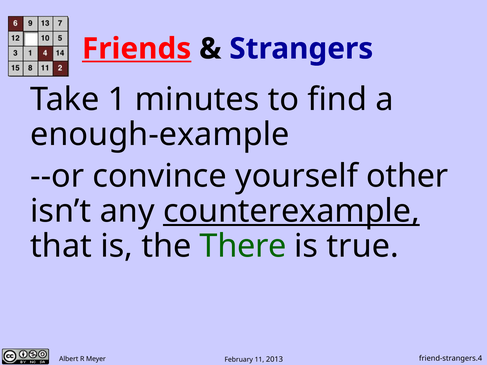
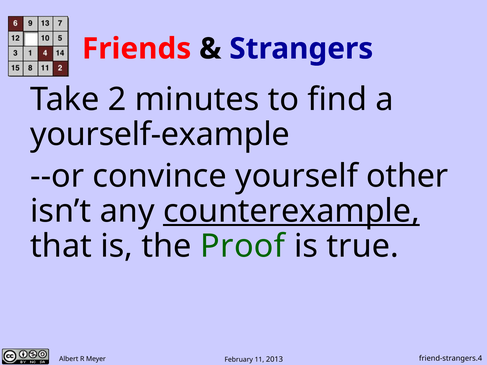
Friends underline: present -> none
1: 1 -> 2
enough-example: enough-example -> yourself-example
There: There -> Proof
